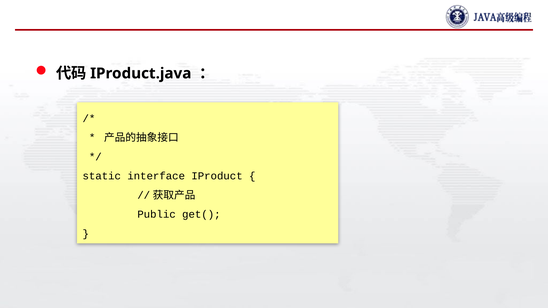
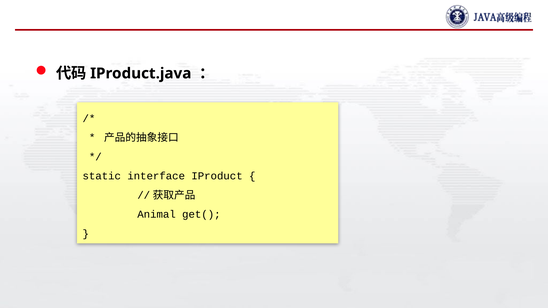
Public: Public -> Animal
